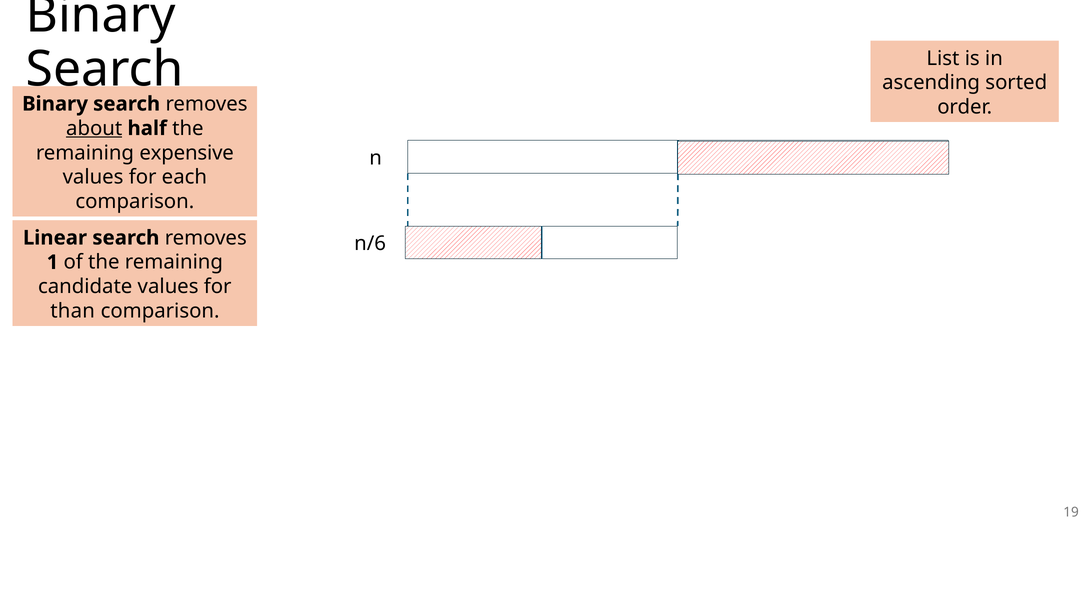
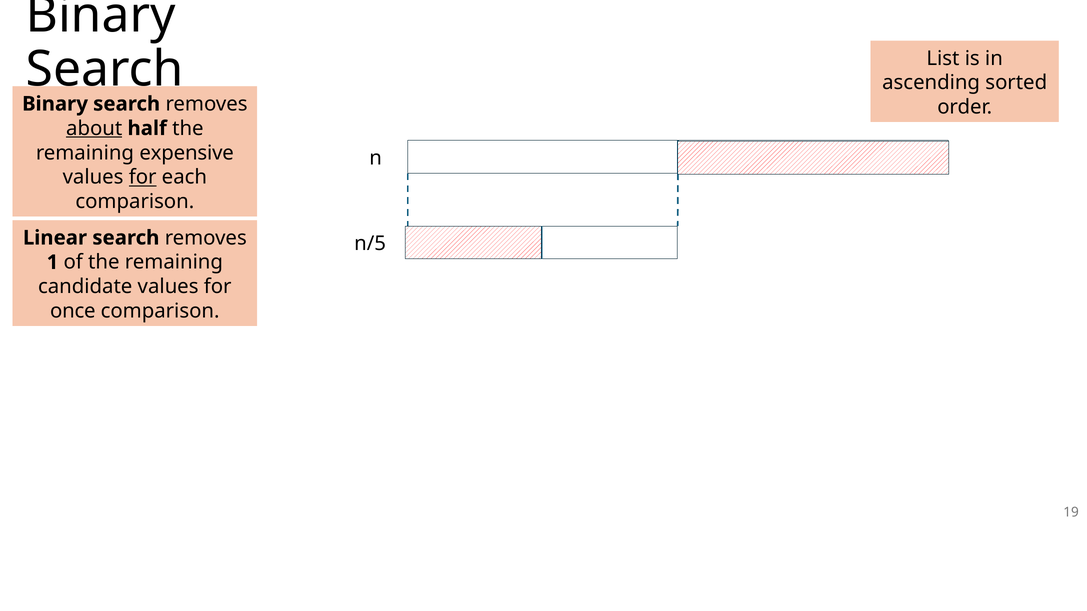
for at (143, 177) underline: none -> present
n/6: n/6 -> n/5
than: than -> once
